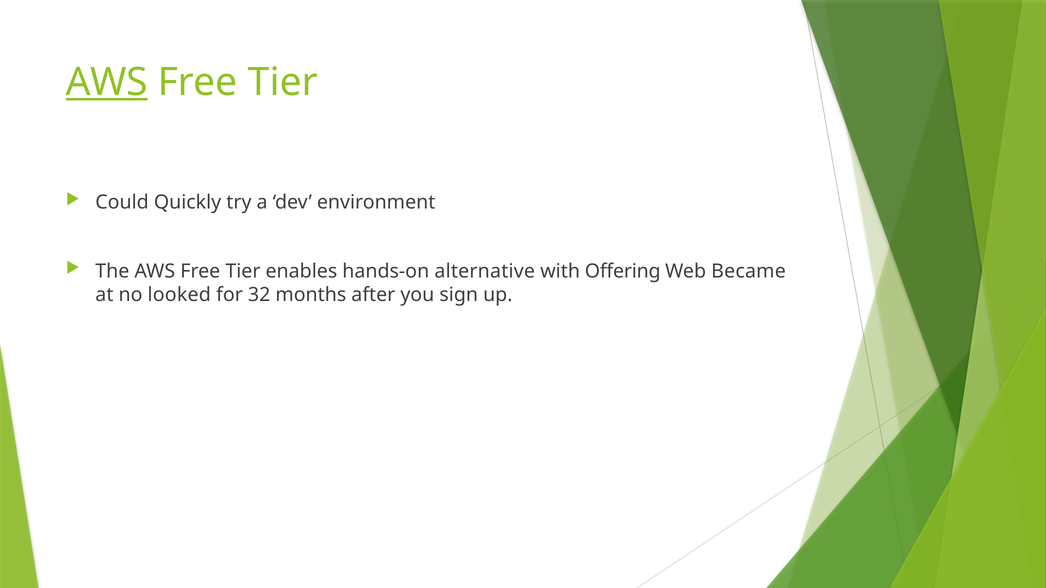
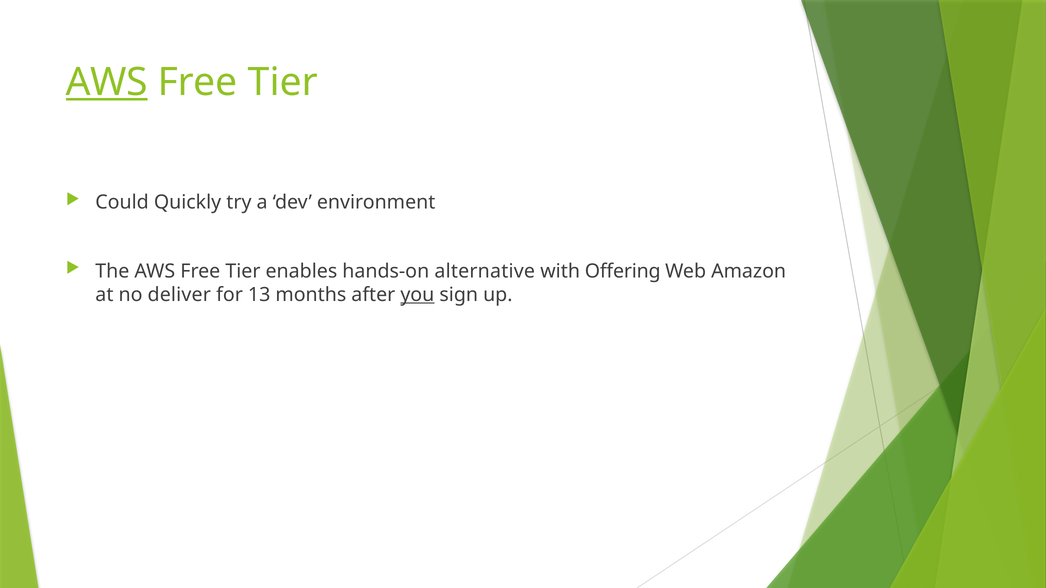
Became: Became -> Amazon
looked: looked -> deliver
32: 32 -> 13
you underline: none -> present
